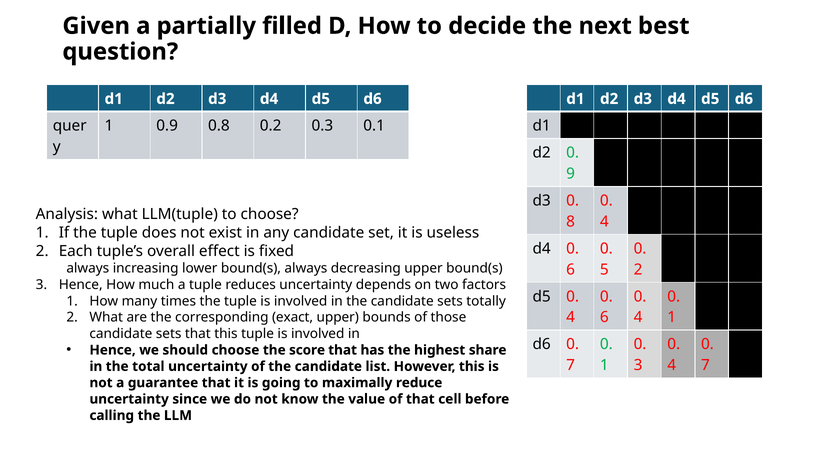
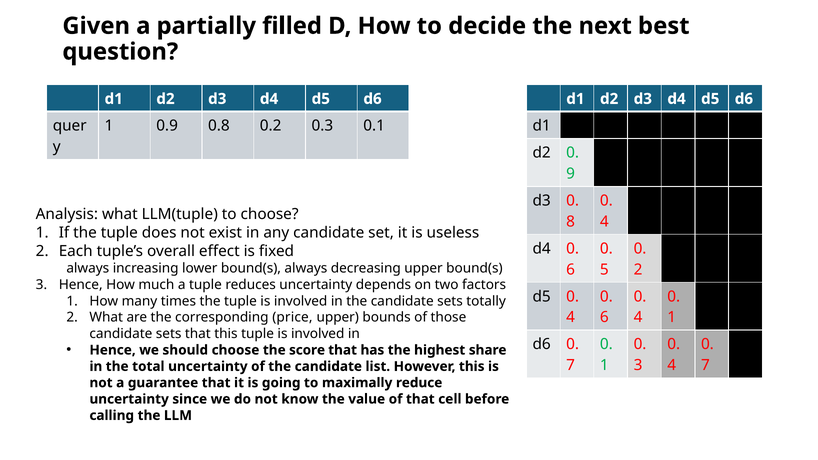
exact: exact -> price
